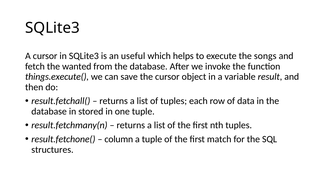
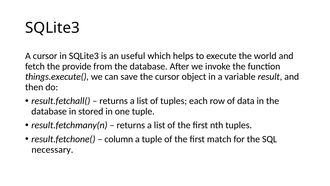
songs: songs -> world
wanted: wanted -> provide
structures: structures -> necessary
